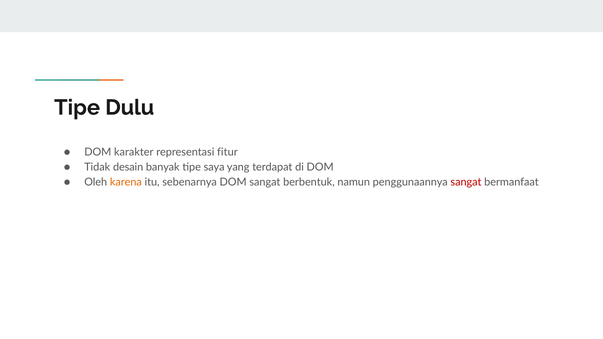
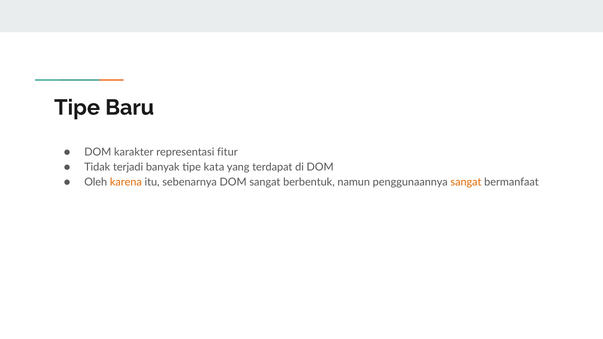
Dulu: Dulu -> Baru
desain: desain -> terjadi
saya: saya -> kata
sangat at (466, 182) colour: red -> orange
